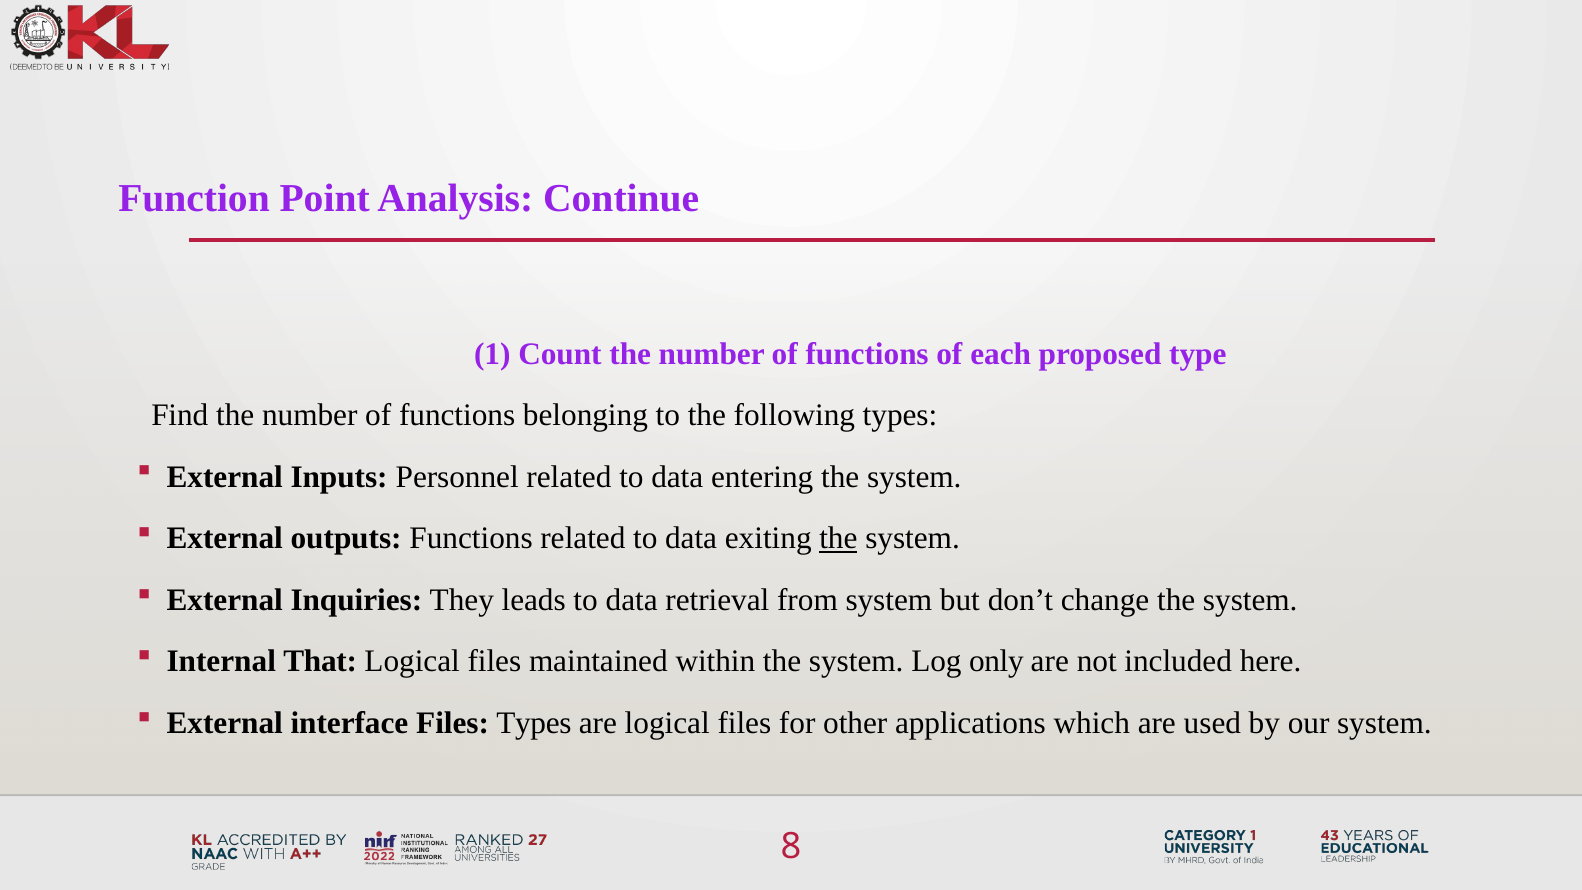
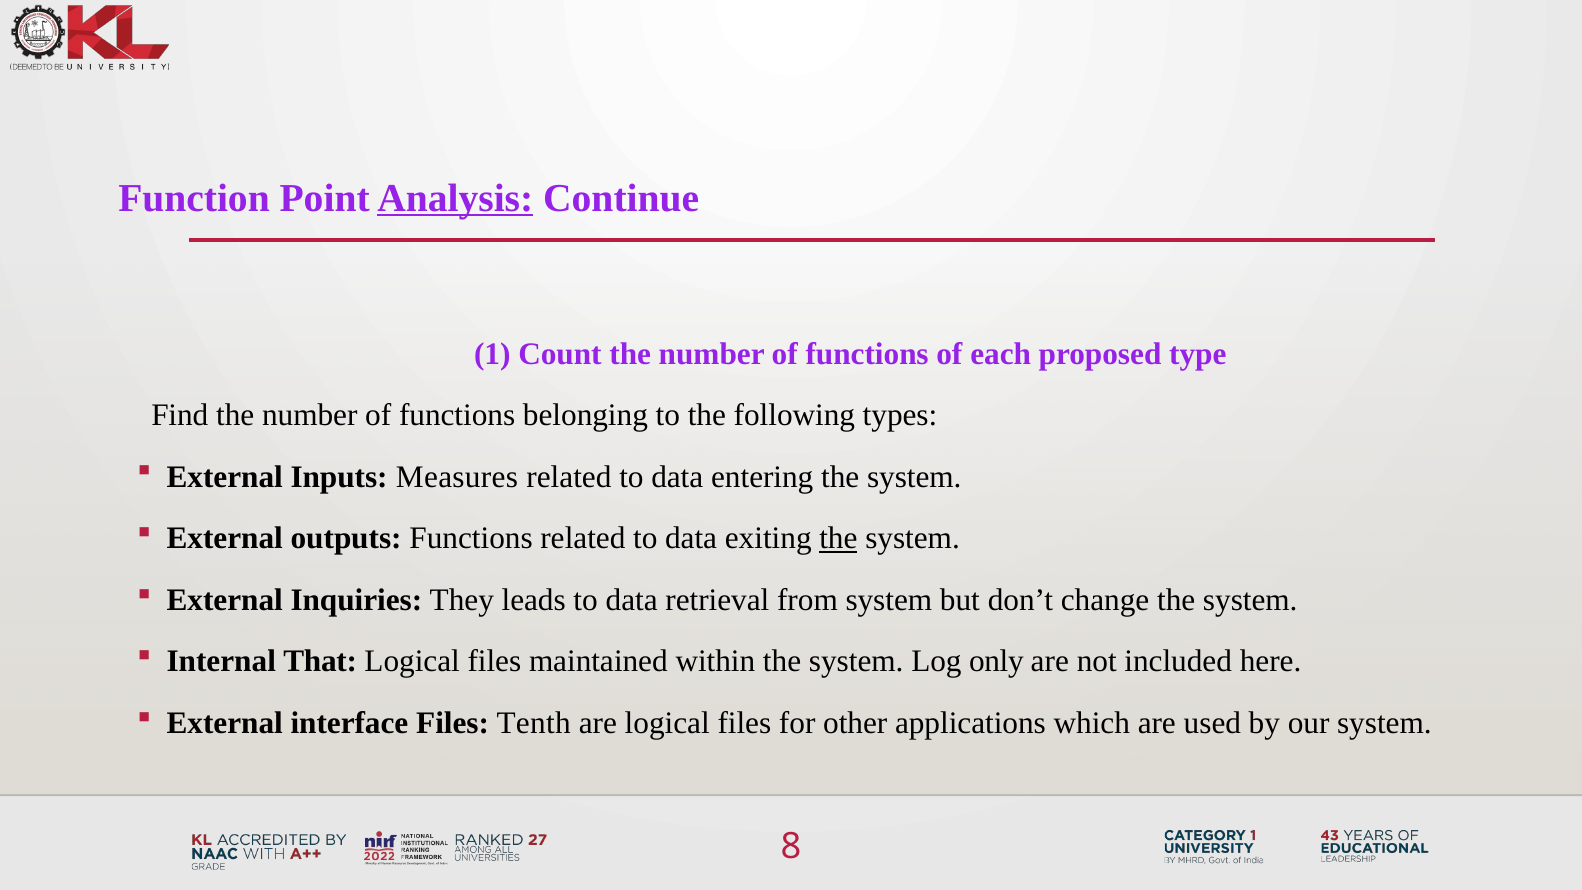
Analysis underline: none -> present
Personnel: Personnel -> Measures
Files Types: Types -> Tenth
